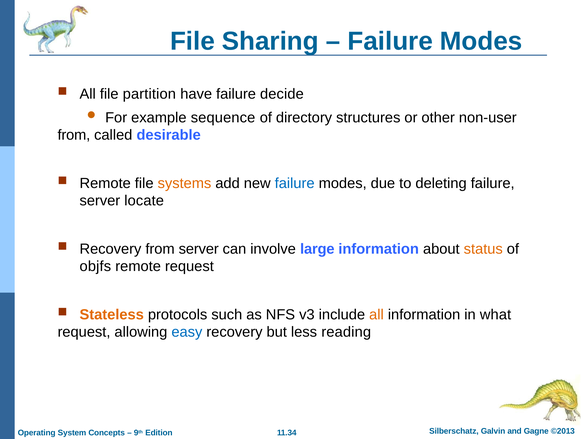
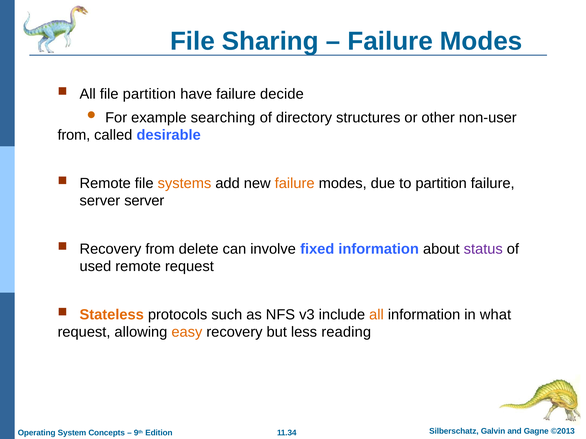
sequence: sequence -> searching
failure at (295, 183) colour: blue -> orange
to deleting: deleting -> partition
server locate: locate -> server
from server: server -> delete
large: large -> fixed
status colour: orange -> purple
objfs: objfs -> used
easy colour: blue -> orange
